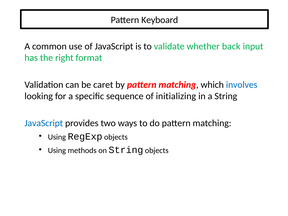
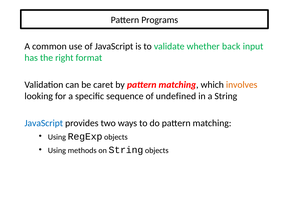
Keyboard: Keyboard -> Programs
involves colour: blue -> orange
initializing: initializing -> undefined
